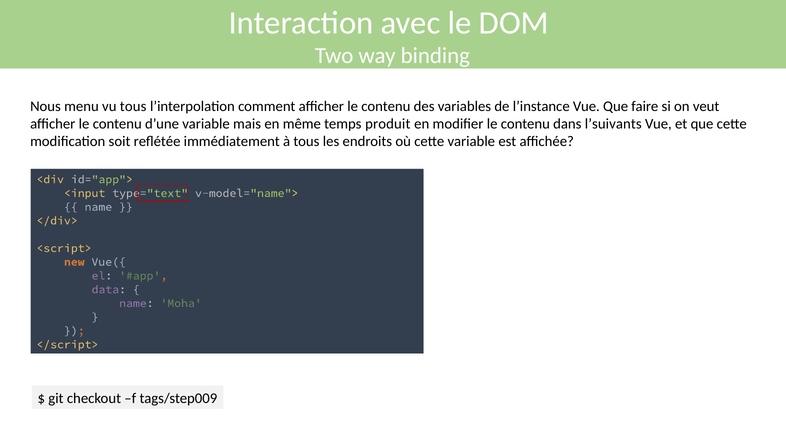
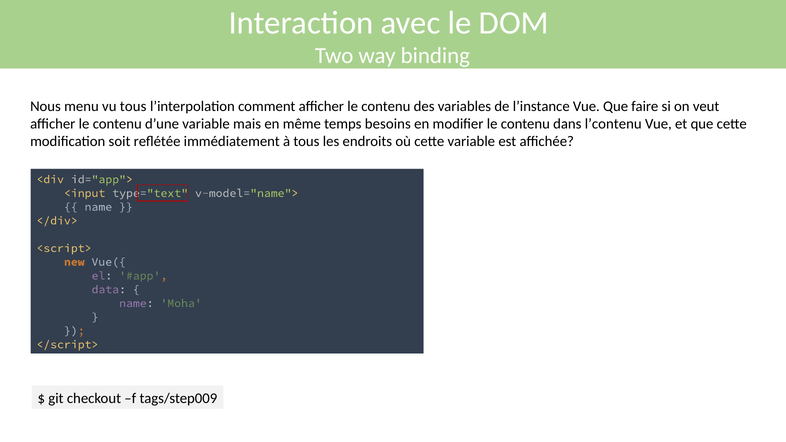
produit: produit -> besoins
l’suivants: l’suivants -> l’contenu
